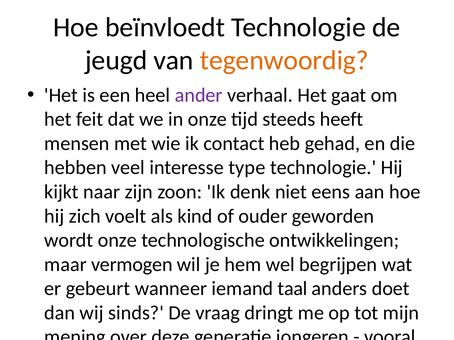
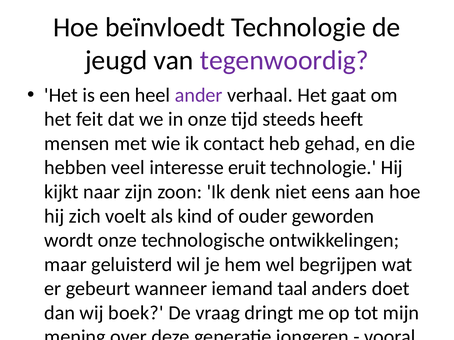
tegenwoordig colour: orange -> purple
type: type -> eruit
vermogen: vermogen -> geluisterd
sinds: sinds -> boek
